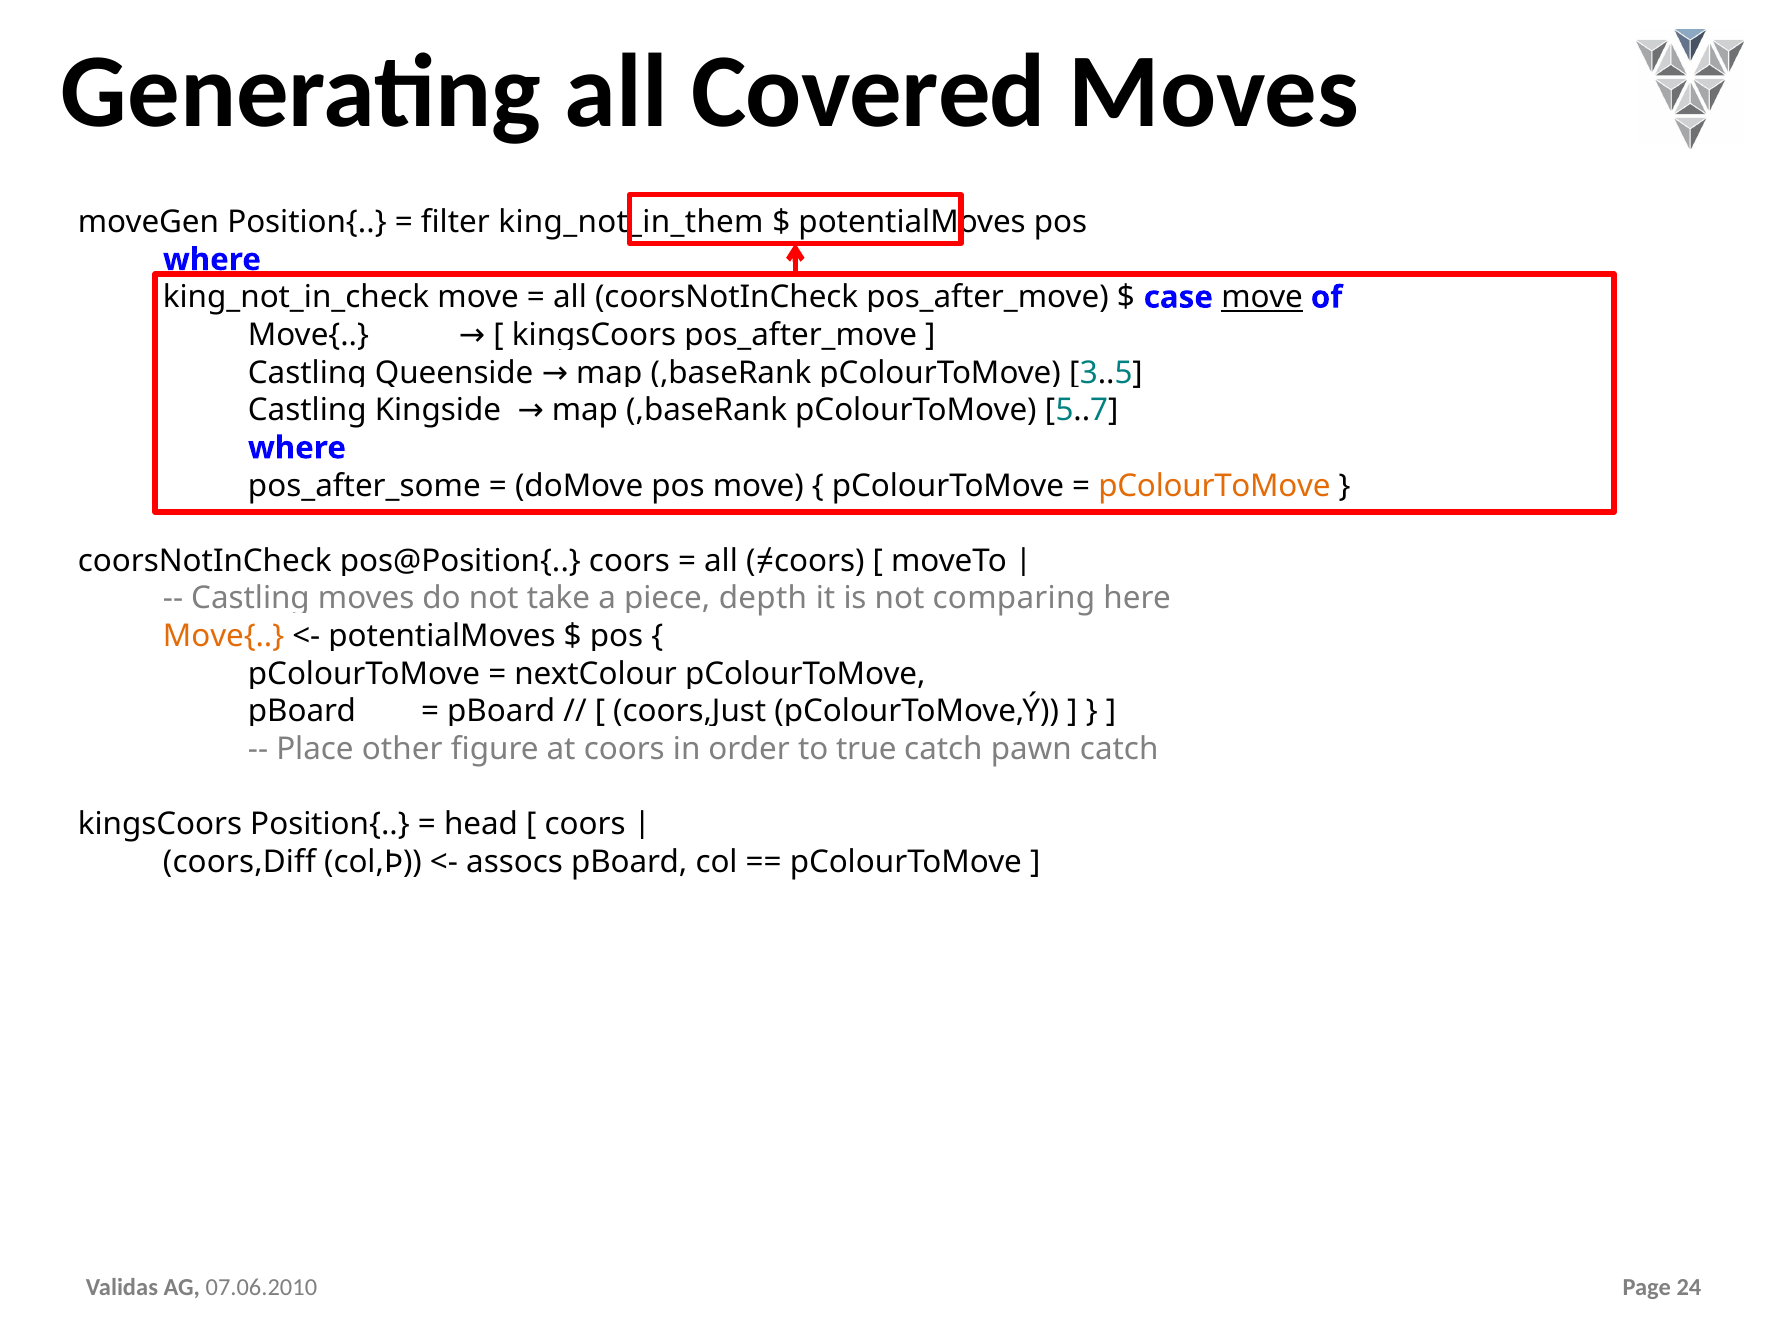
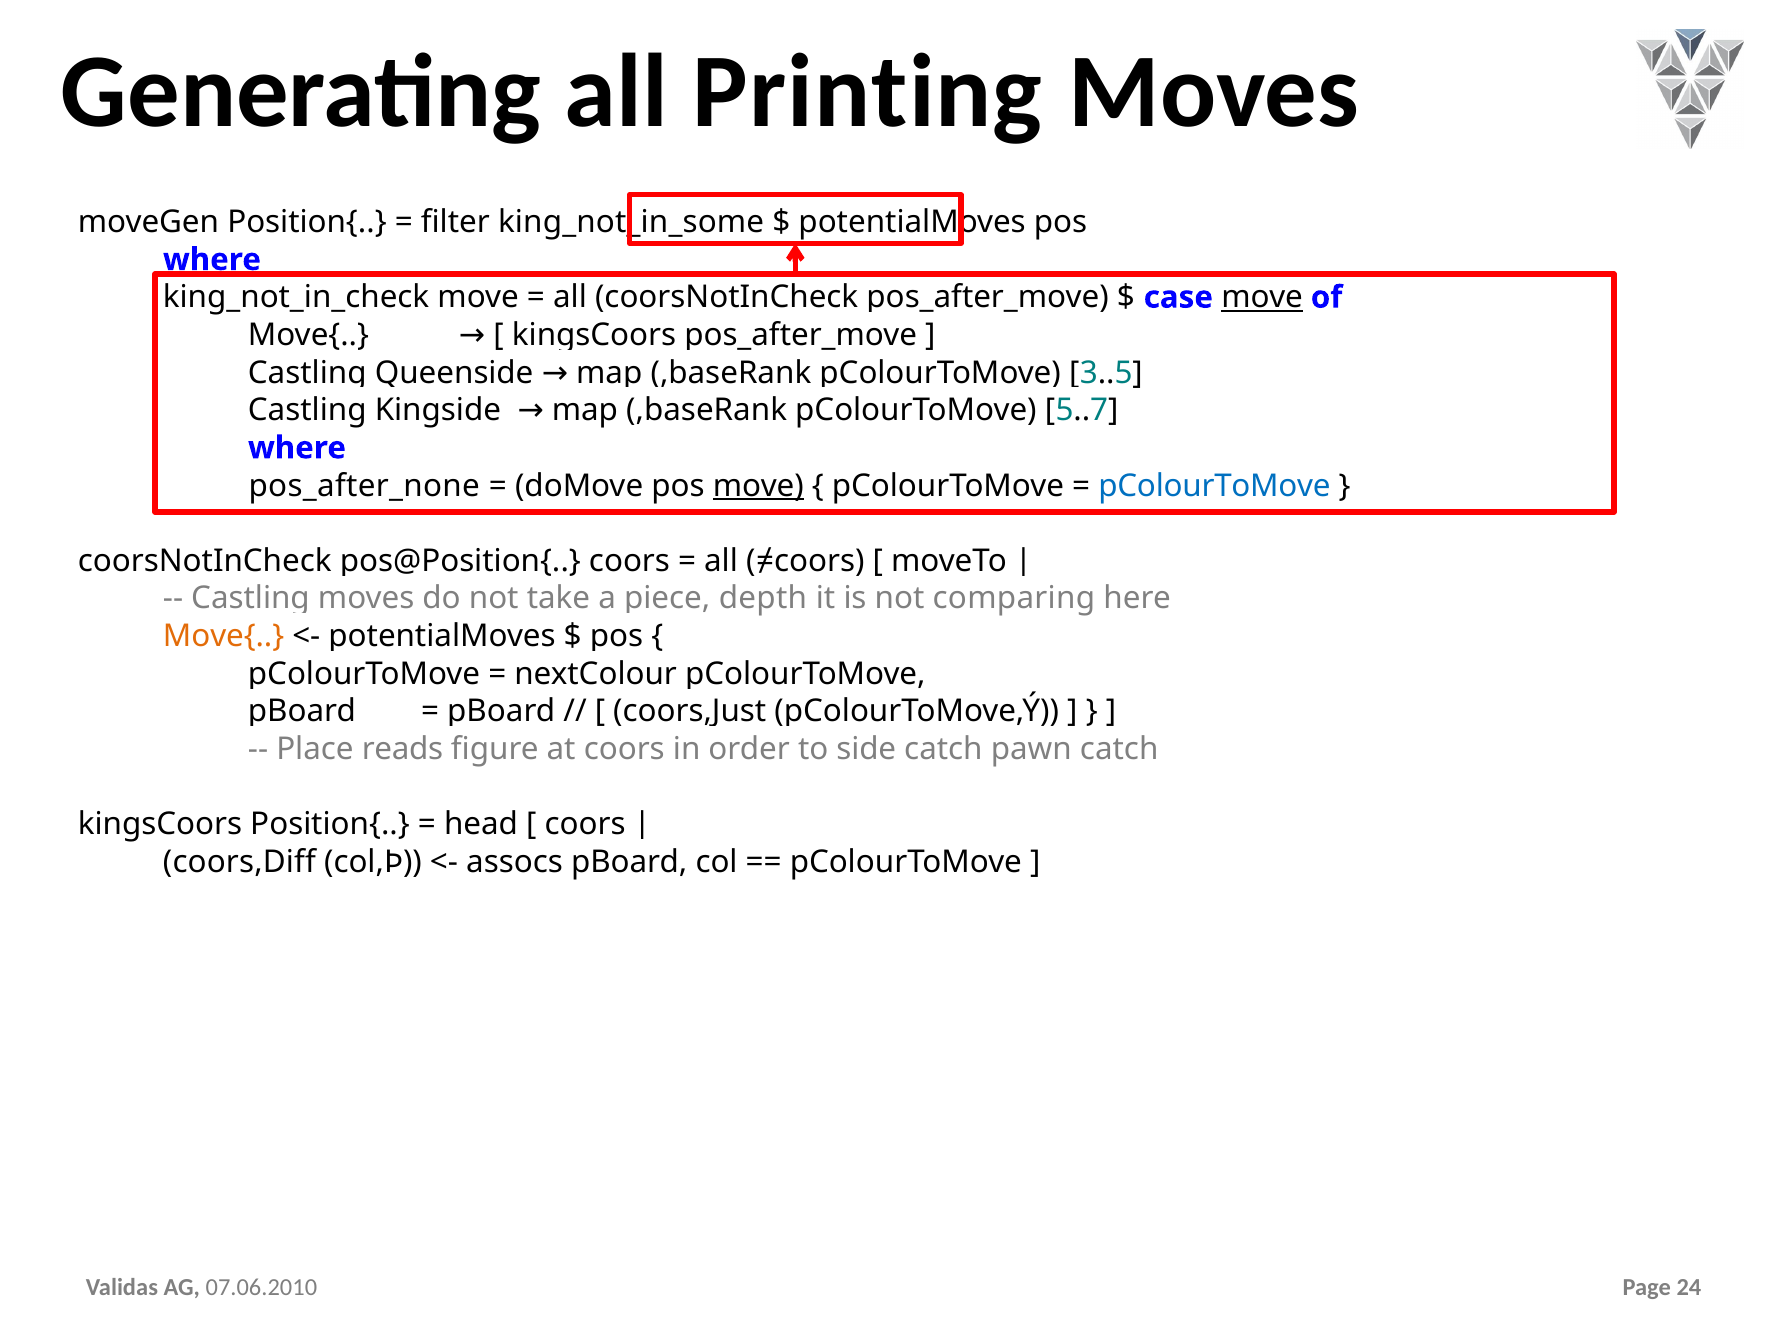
Covered: Covered -> Printing
king_not_in_them: king_not_in_them -> king_not_in_some
pos_after_some: pos_after_some -> pos_after_none
move at (758, 486) underline: none -> present
pColourToMove at (1214, 486) colour: orange -> blue
other: other -> reads
true: true -> side
